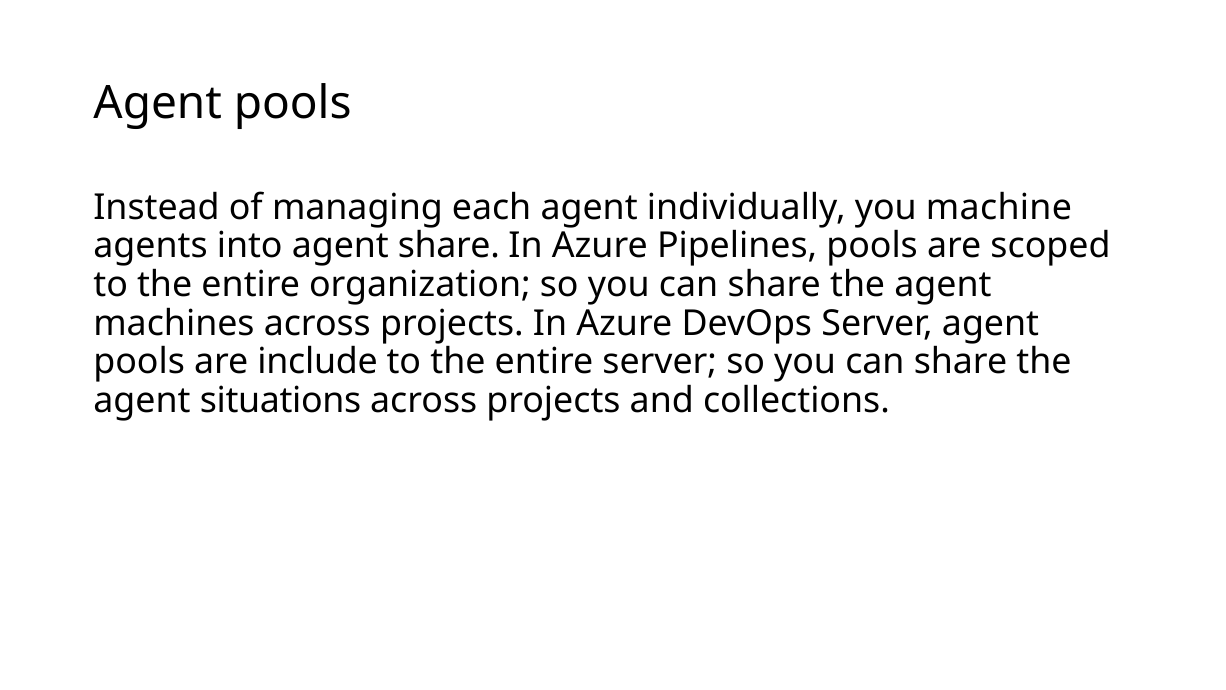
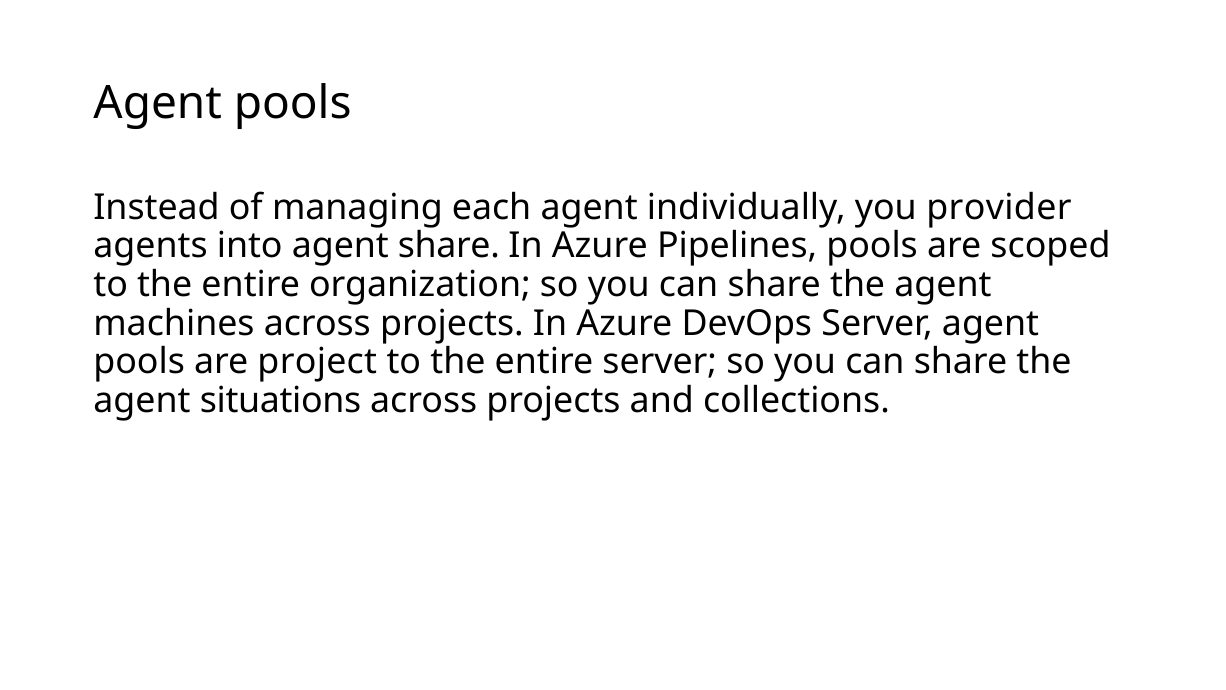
machine: machine -> provider
include: include -> project
